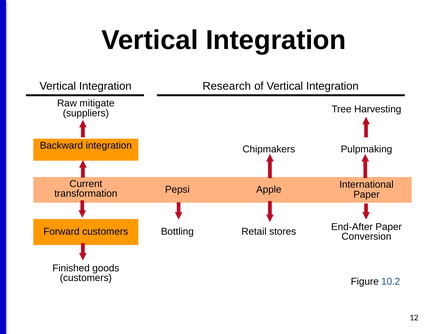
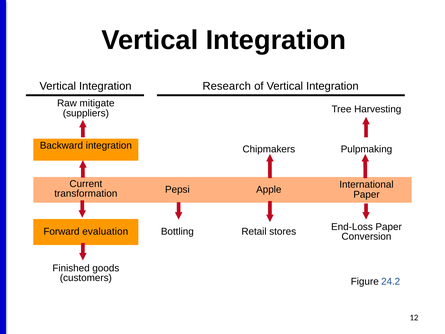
Forward customers: customers -> evaluation
End-After: End-After -> End-Loss
10.2: 10.2 -> 24.2
